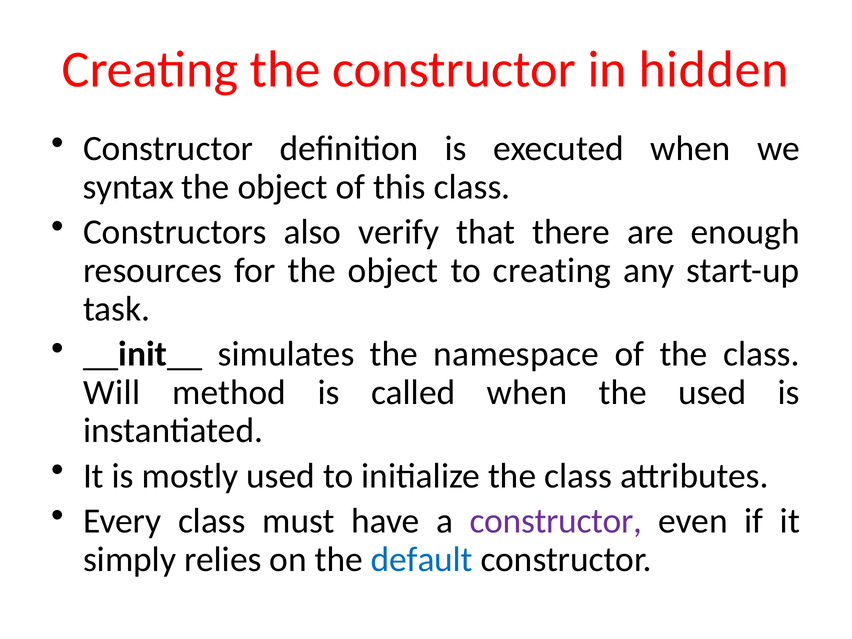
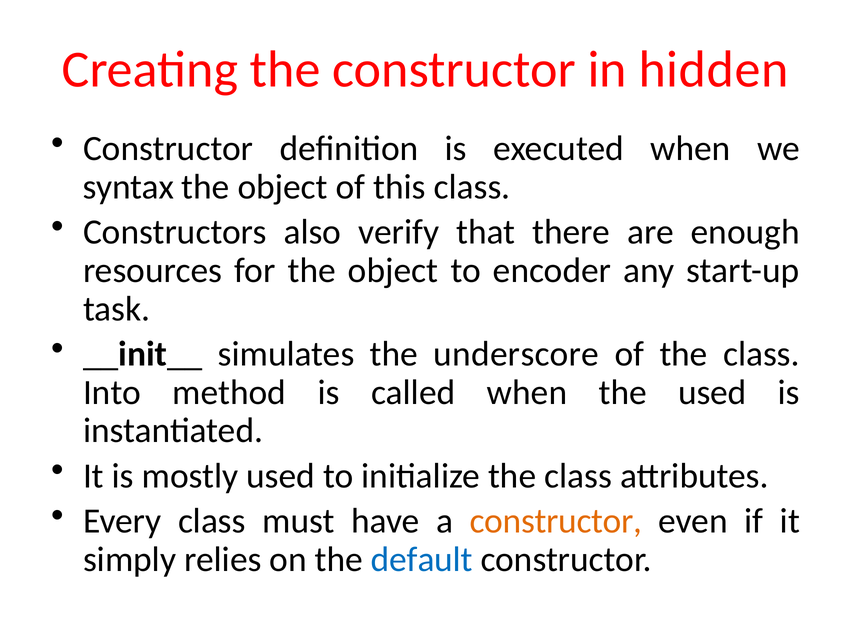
to creating: creating -> encoder
namespace: namespace -> underscore
Will: Will -> Into
constructor at (556, 521) colour: purple -> orange
